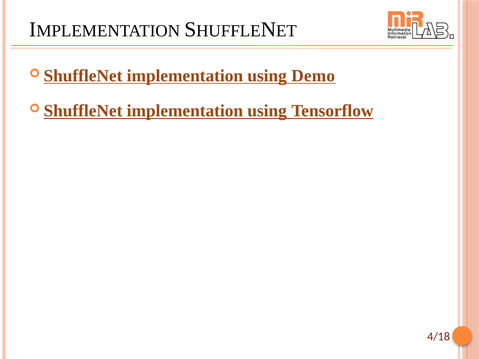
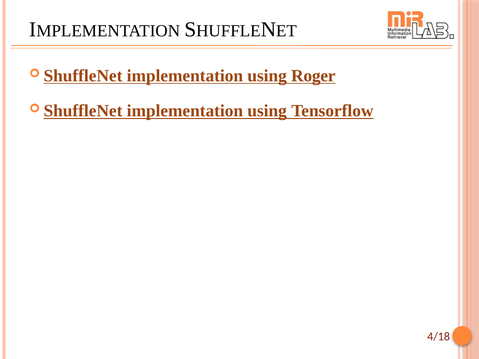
Demo: Demo -> Roger
